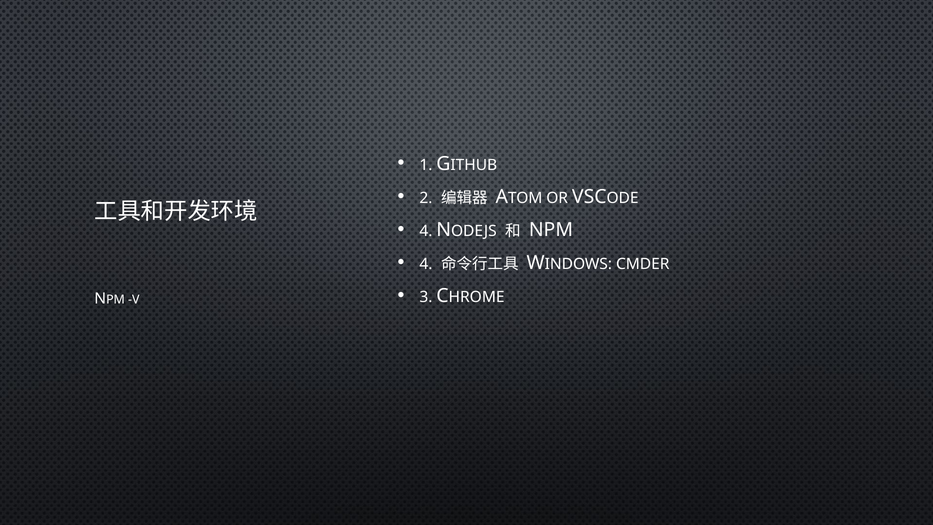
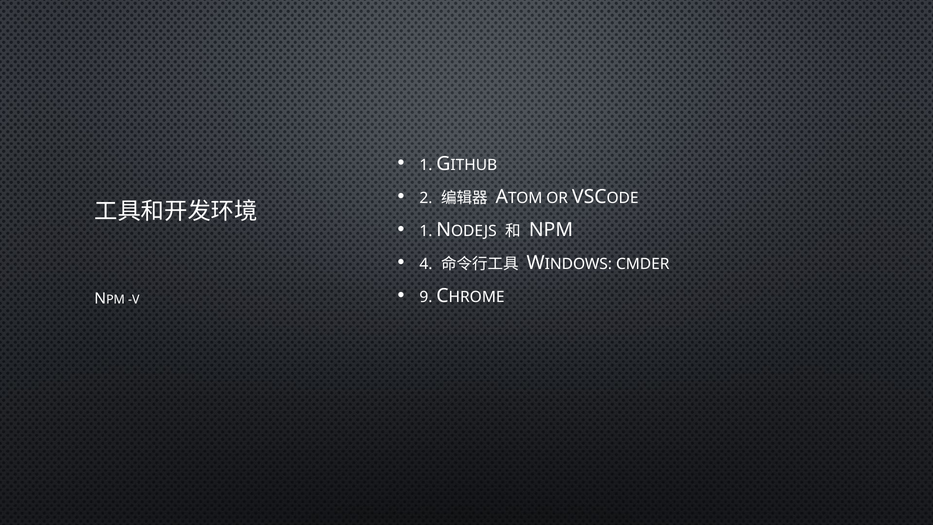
4 at (426, 231): 4 -> 1
3: 3 -> 9
